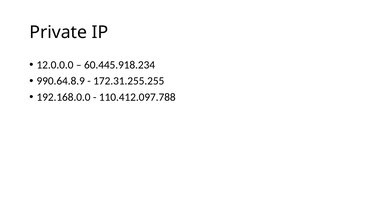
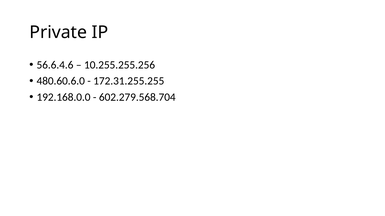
12.0.0.0: 12.0.0.0 -> 56.6.4.6
60.445.918.234: 60.445.918.234 -> 10.255.255.256
990.64.8.9: 990.64.8.9 -> 480.60.6.0
110.412.097.788: 110.412.097.788 -> 602.279.568.704
